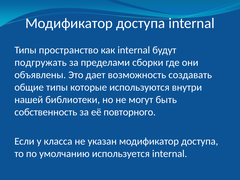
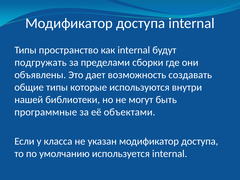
собственность: собственность -> программные
повторного: повторного -> объектами
